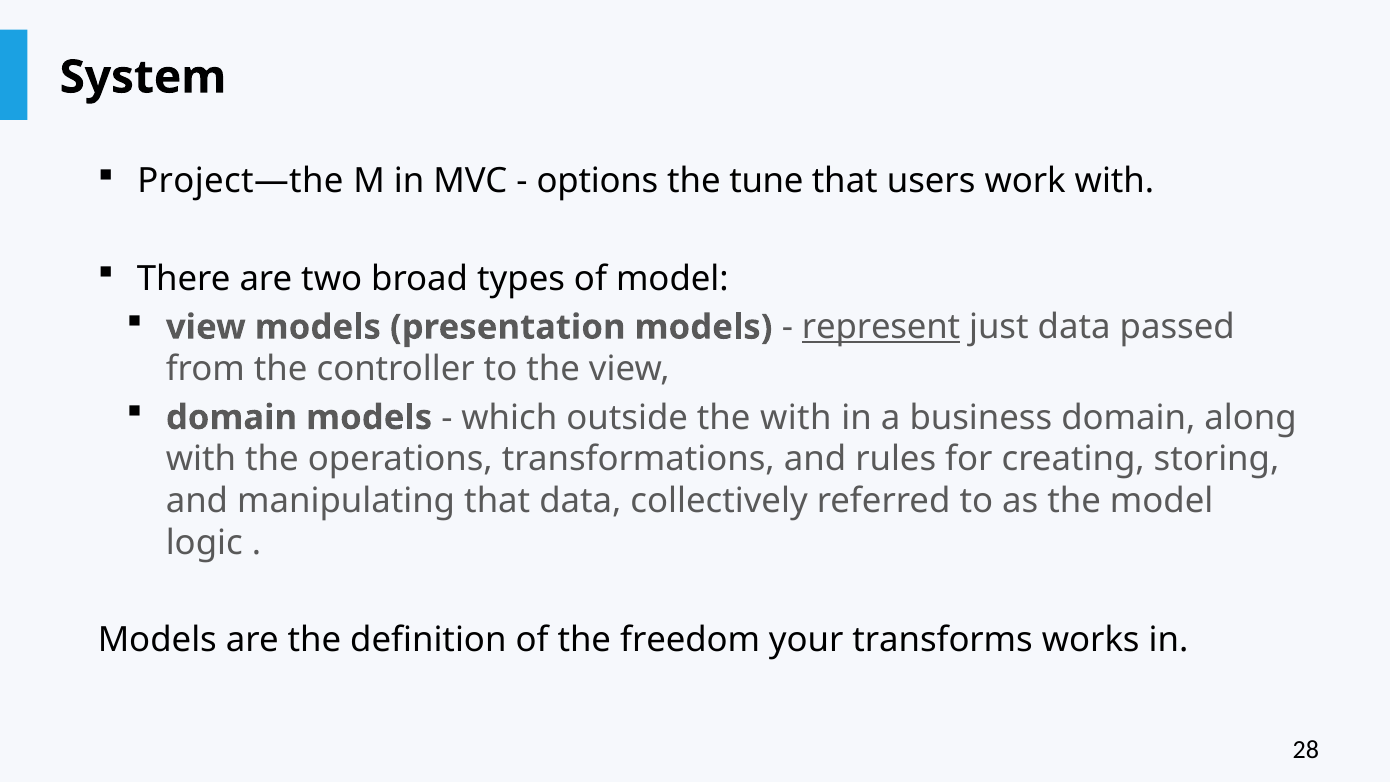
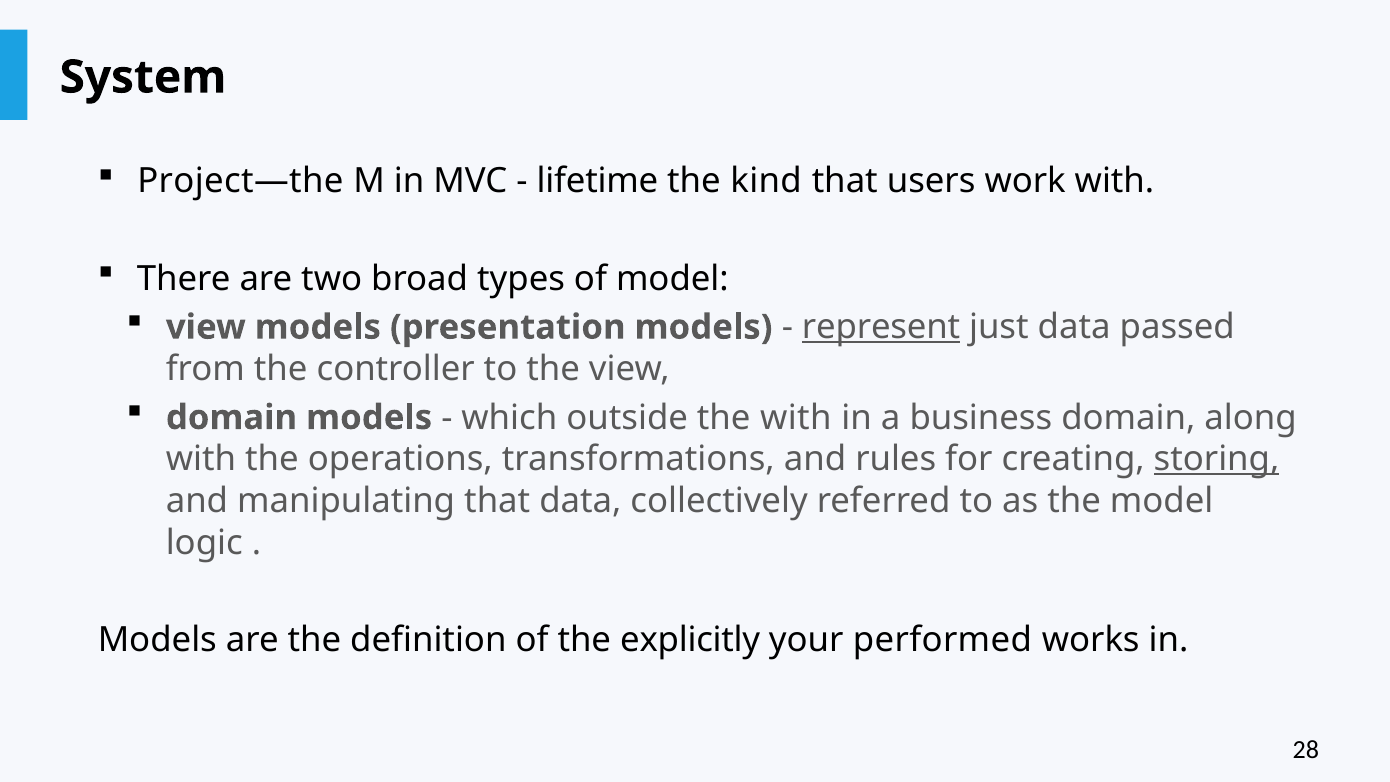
options: options -> lifetime
tune: tune -> kind
storing underline: none -> present
freedom: freedom -> explicitly
transforms: transforms -> performed
